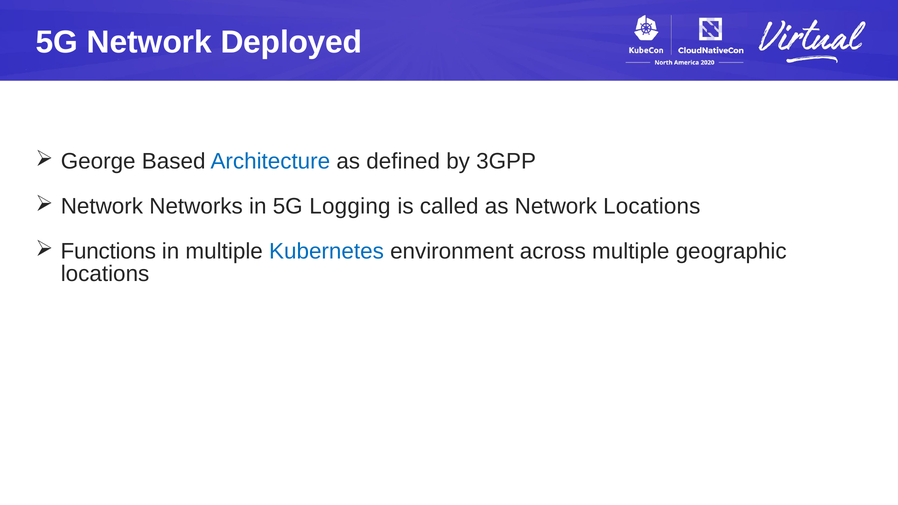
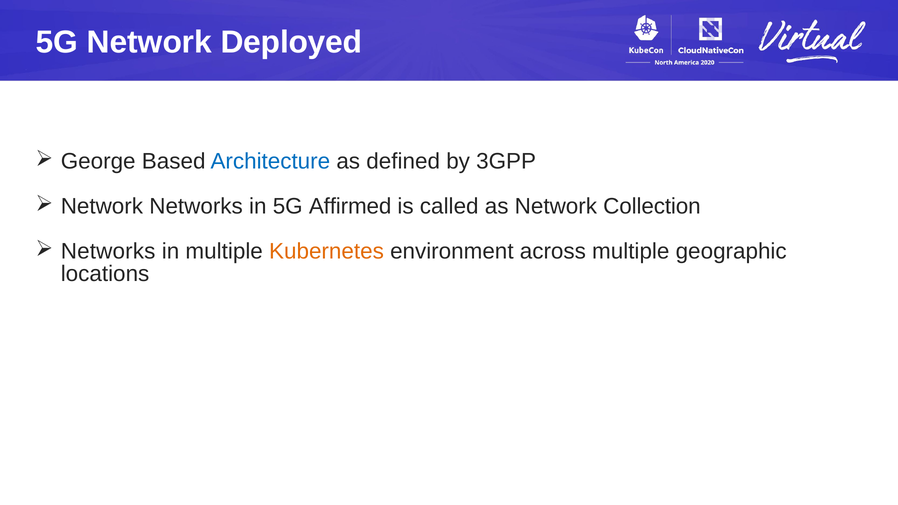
Logging: Logging -> Affirmed
Network Locations: Locations -> Collection
Functions at (108, 252): Functions -> Networks
Kubernetes colour: blue -> orange
